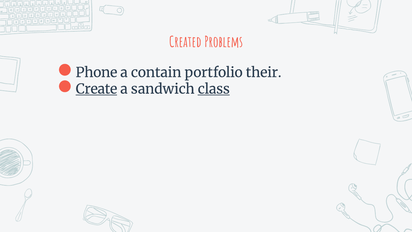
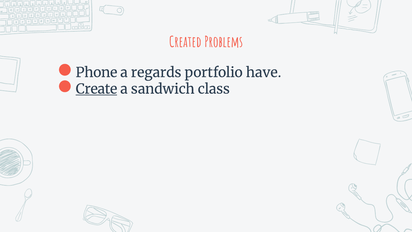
contain: contain -> regards
their: their -> have
class underline: present -> none
